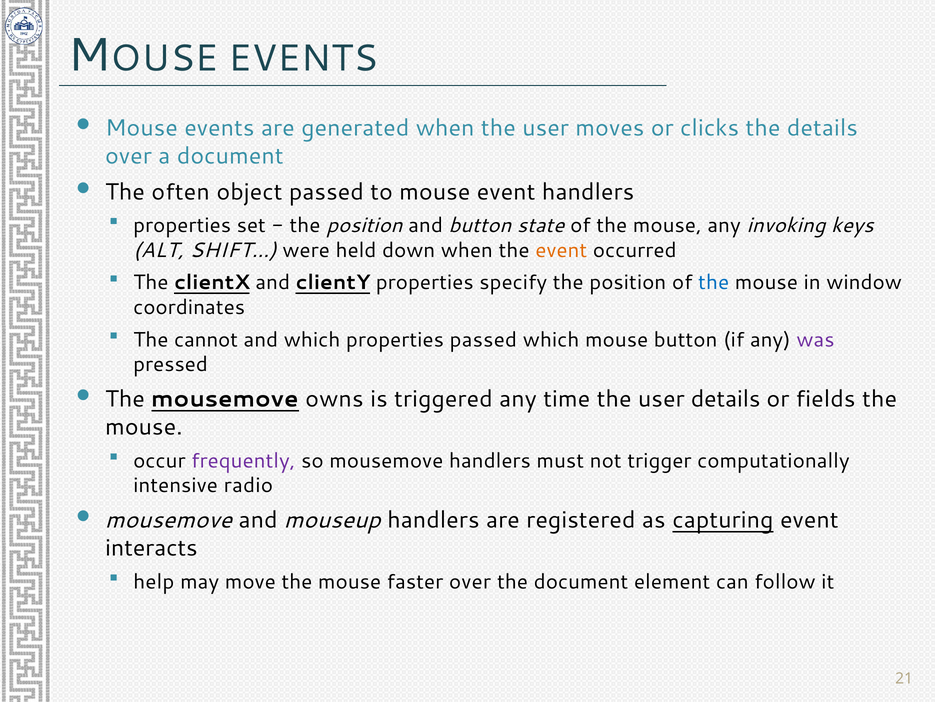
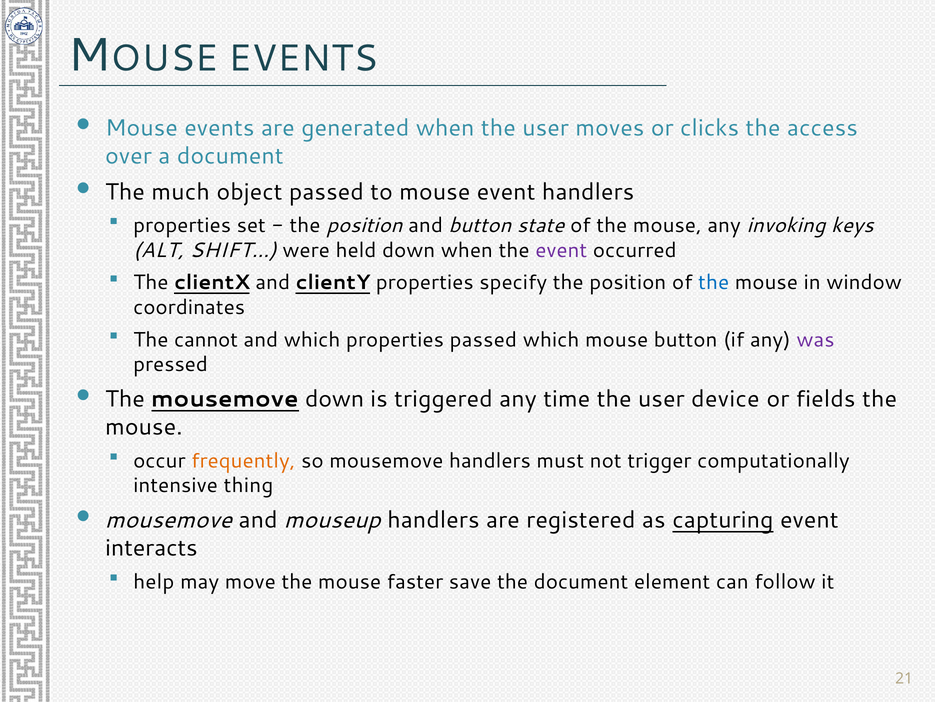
the details: details -> access
often: often -> much
event at (561, 250) colour: orange -> purple
mousemove owns: owns -> down
user details: details -> device
frequently colour: purple -> orange
radio: radio -> thing
faster over: over -> save
